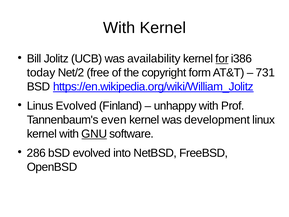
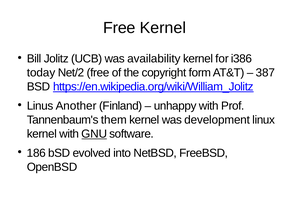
With at (119, 28): With -> Free
for underline: present -> none
731: 731 -> 387
Linus Evolved: Evolved -> Another
even: even -> them
286: 286 -> 186
